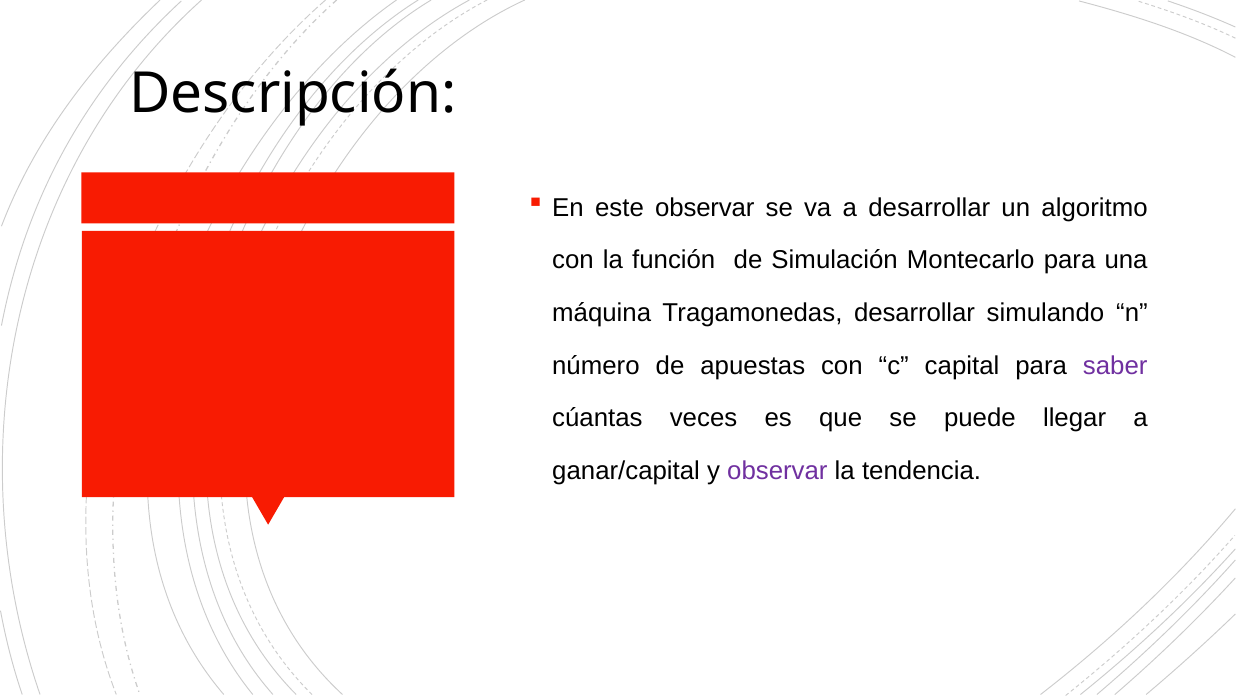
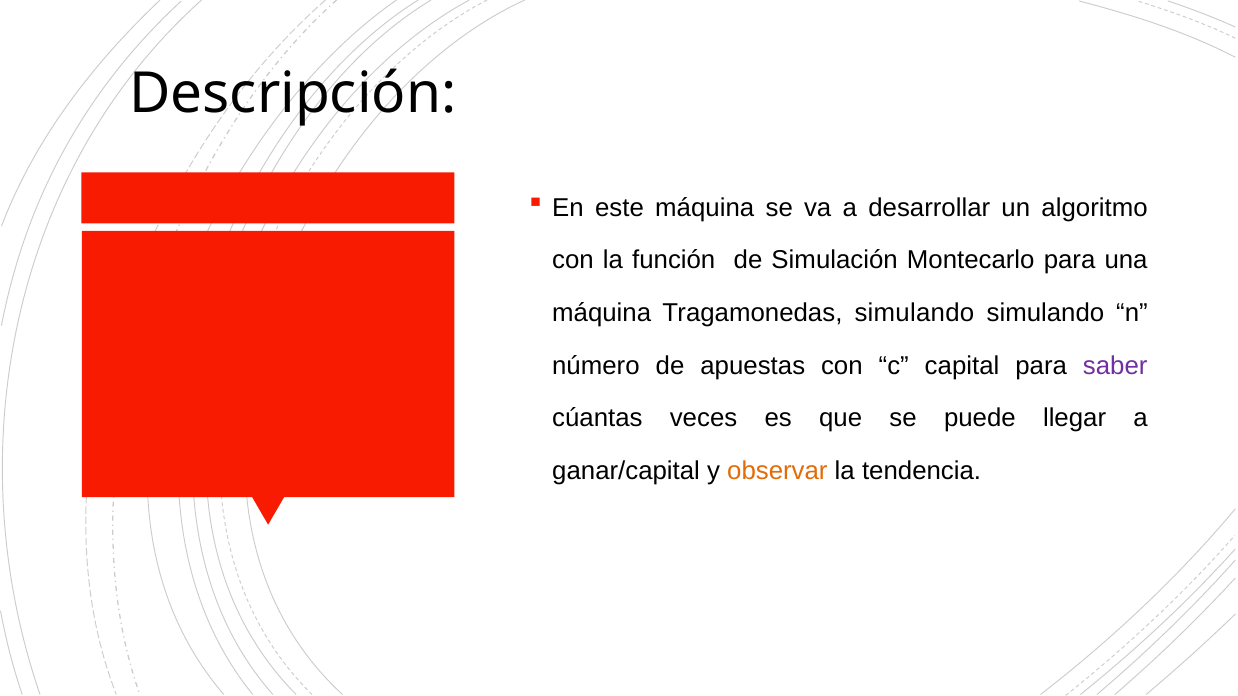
este observar: observar -> máquina
Tragamonedas desarrollar: desarrollar -> simulando
observar at (777, 471) colour: purple -> orange
